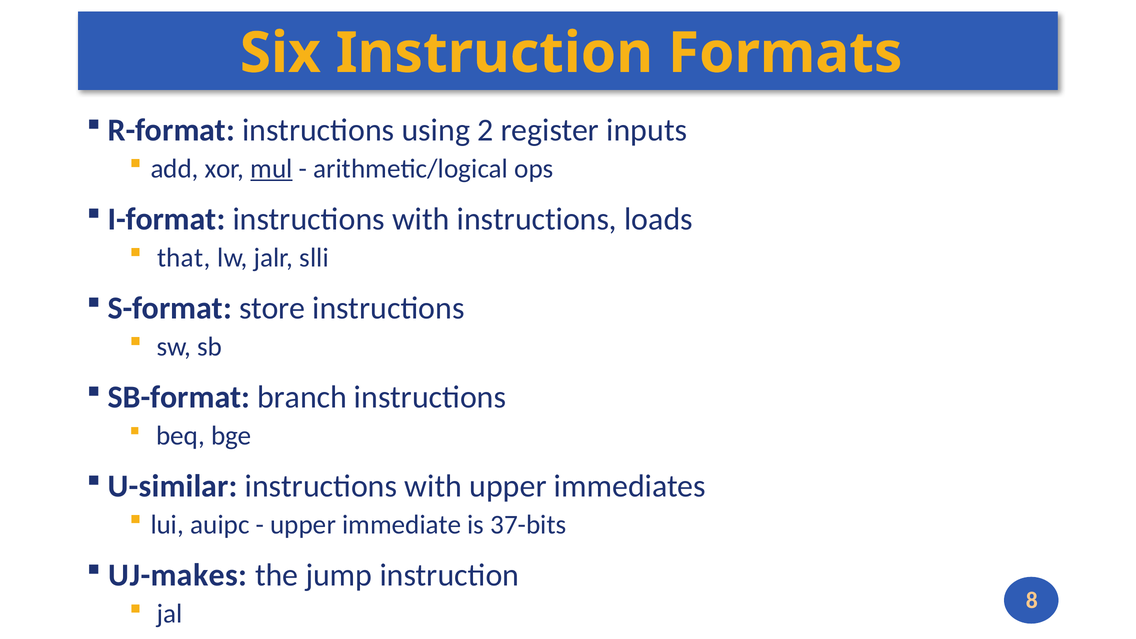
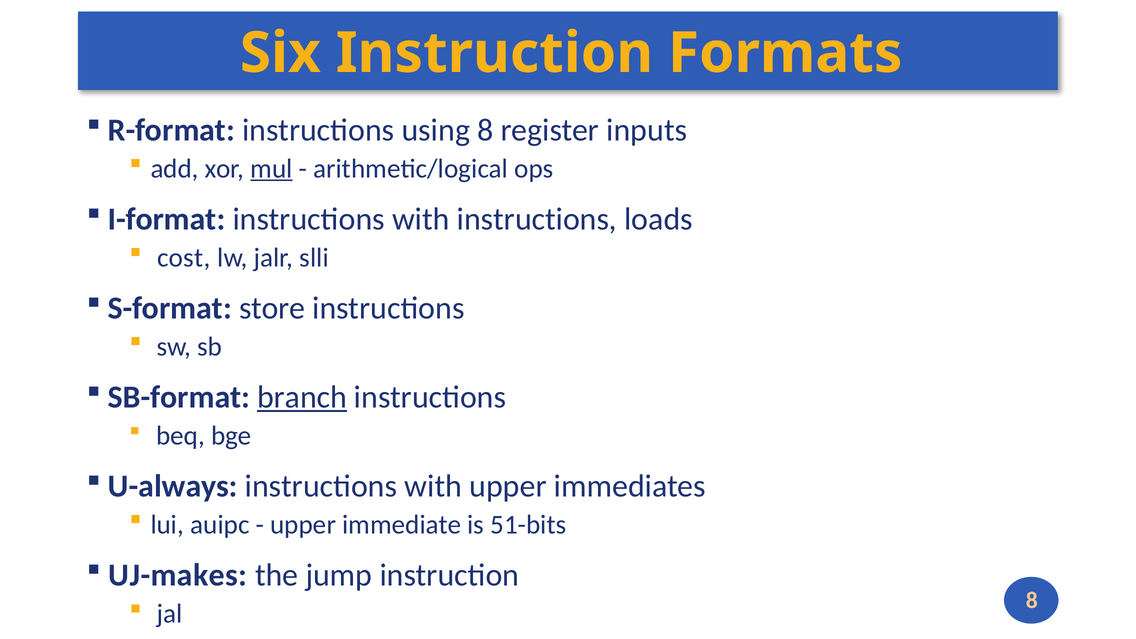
using 2: 2 -> 8
that: that -> cost
branch underline: none -> present
U-similar: U-similar -> U-always
37-bits: 37-bits -> 51-bits
